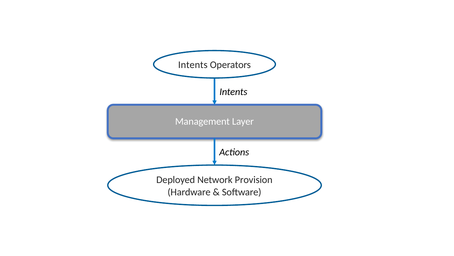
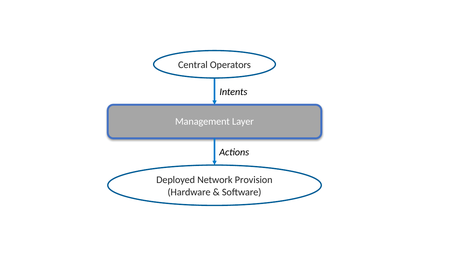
Intents at (193, 65): Intents -> Central
